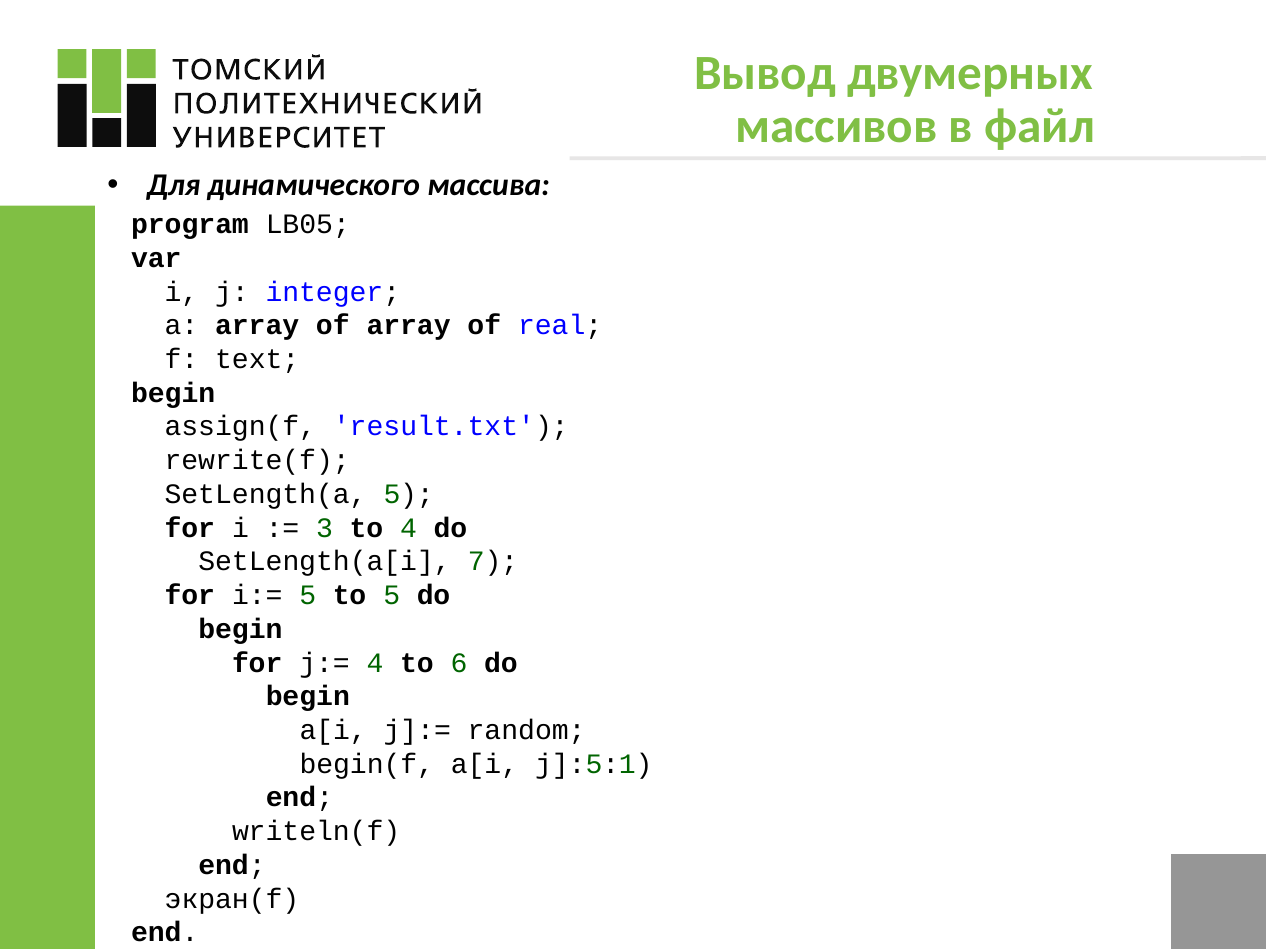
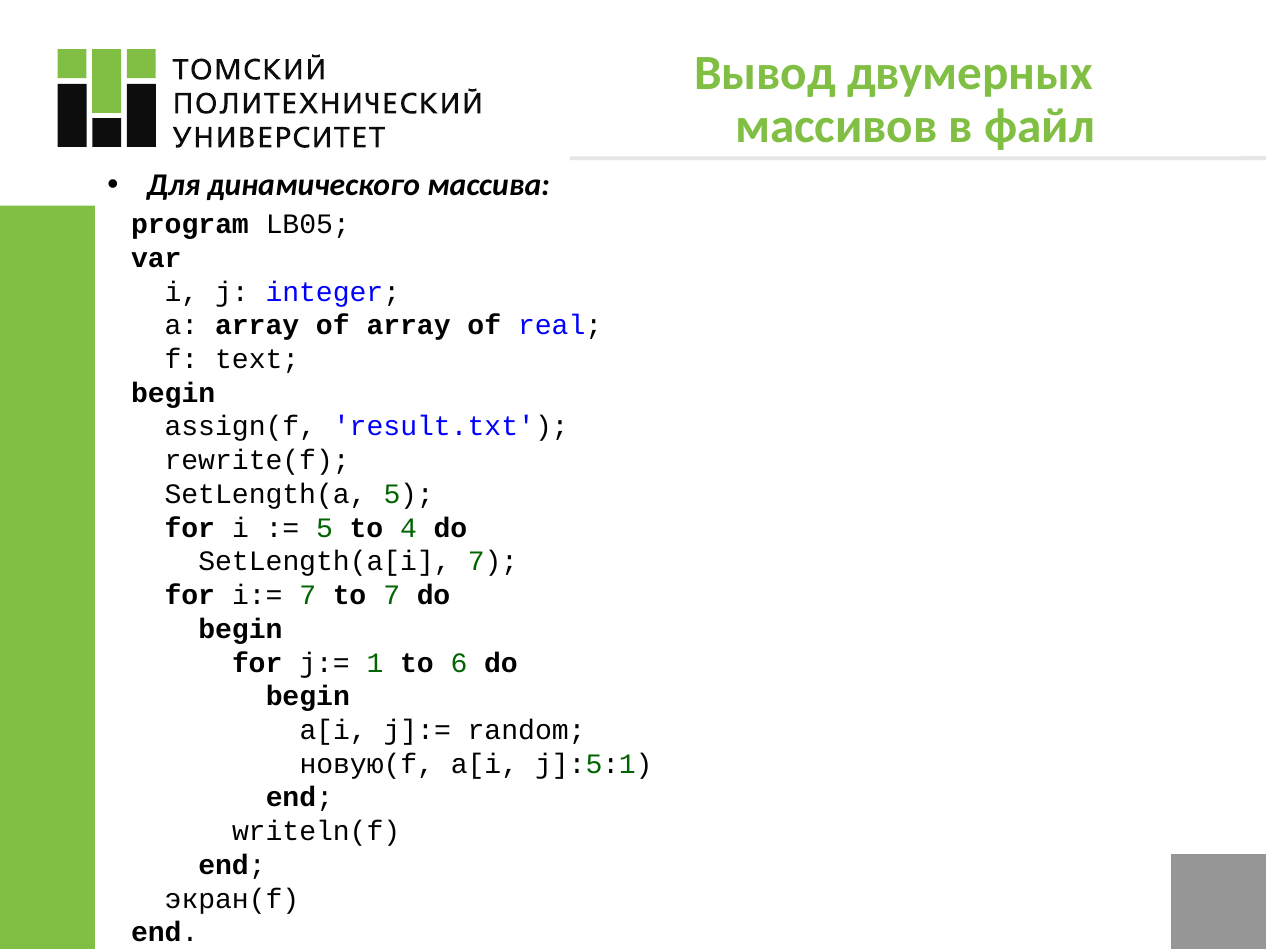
3 at (325, 528): 3 -> 5
i:= 5: 5 -> 7
to 5: 5 -> 7
j:= 4: 4 -> 1
begin(f: begin(f -> новую(f
